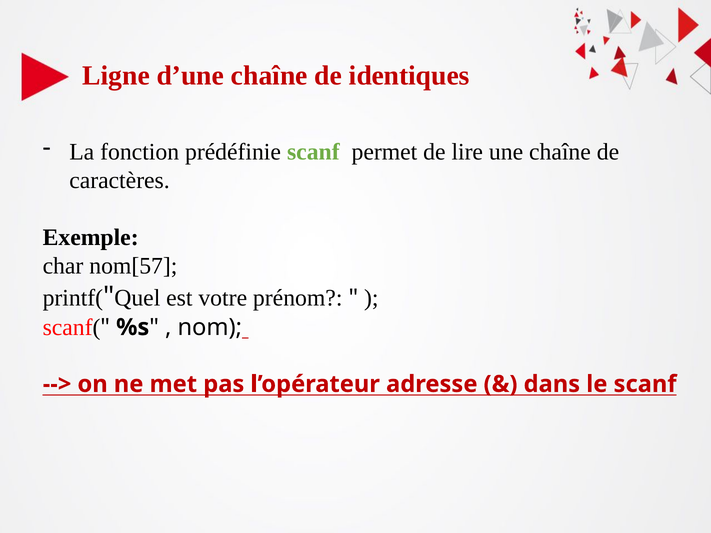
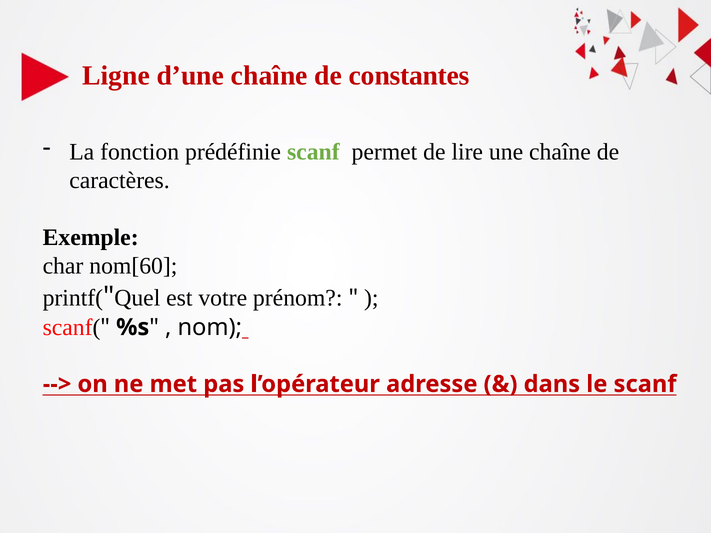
identiques: identiques -> constantes
nom[57: nom[57 -> nom[60
